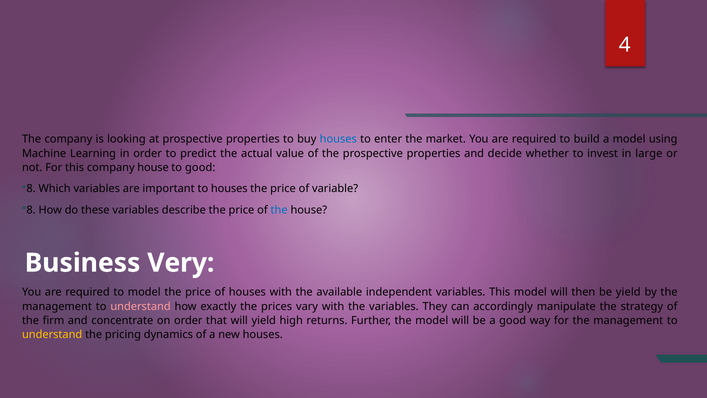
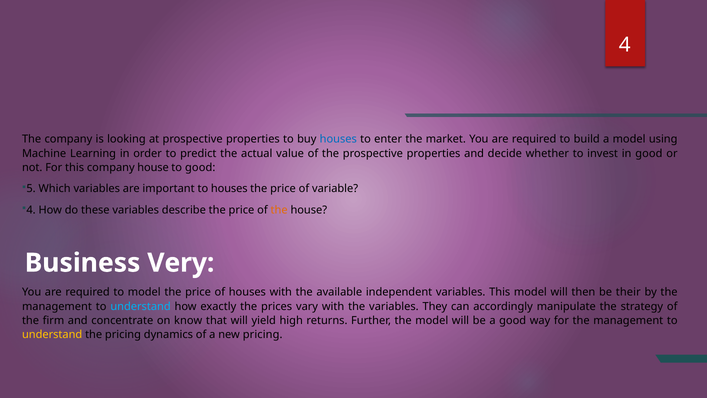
in large: large -> good
8 at (31, 189): 8 -> 5
8 at (31, 210): 8 -> 4
the at (279, 210) colour: blue -> orange
be yield: yield -> their
understand at (141, 306) colour: pink -> light blue
on order: order -> know
new houses: houses -> pricing
